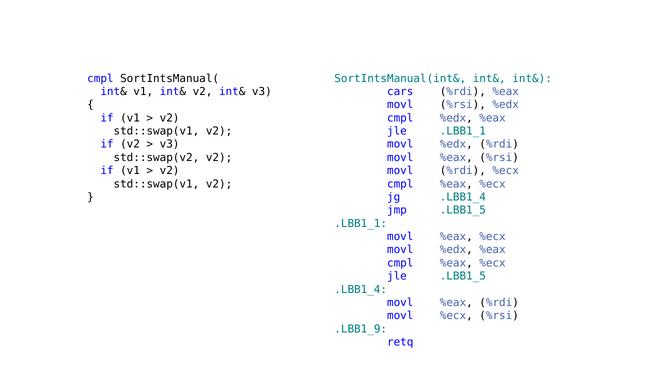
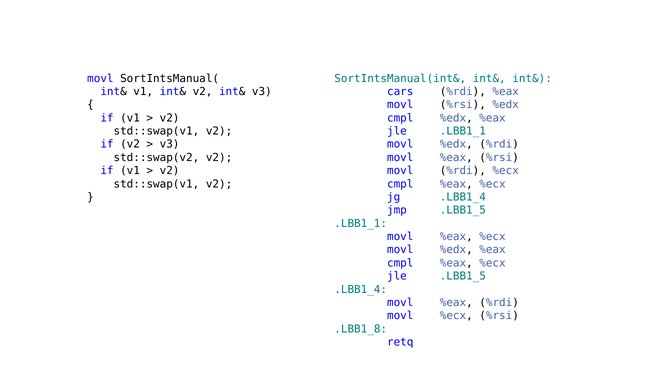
cmpl at (100, 78): cmpl -> movl
.LBB1_9: .LBB1_9 -> .LBB1_8
